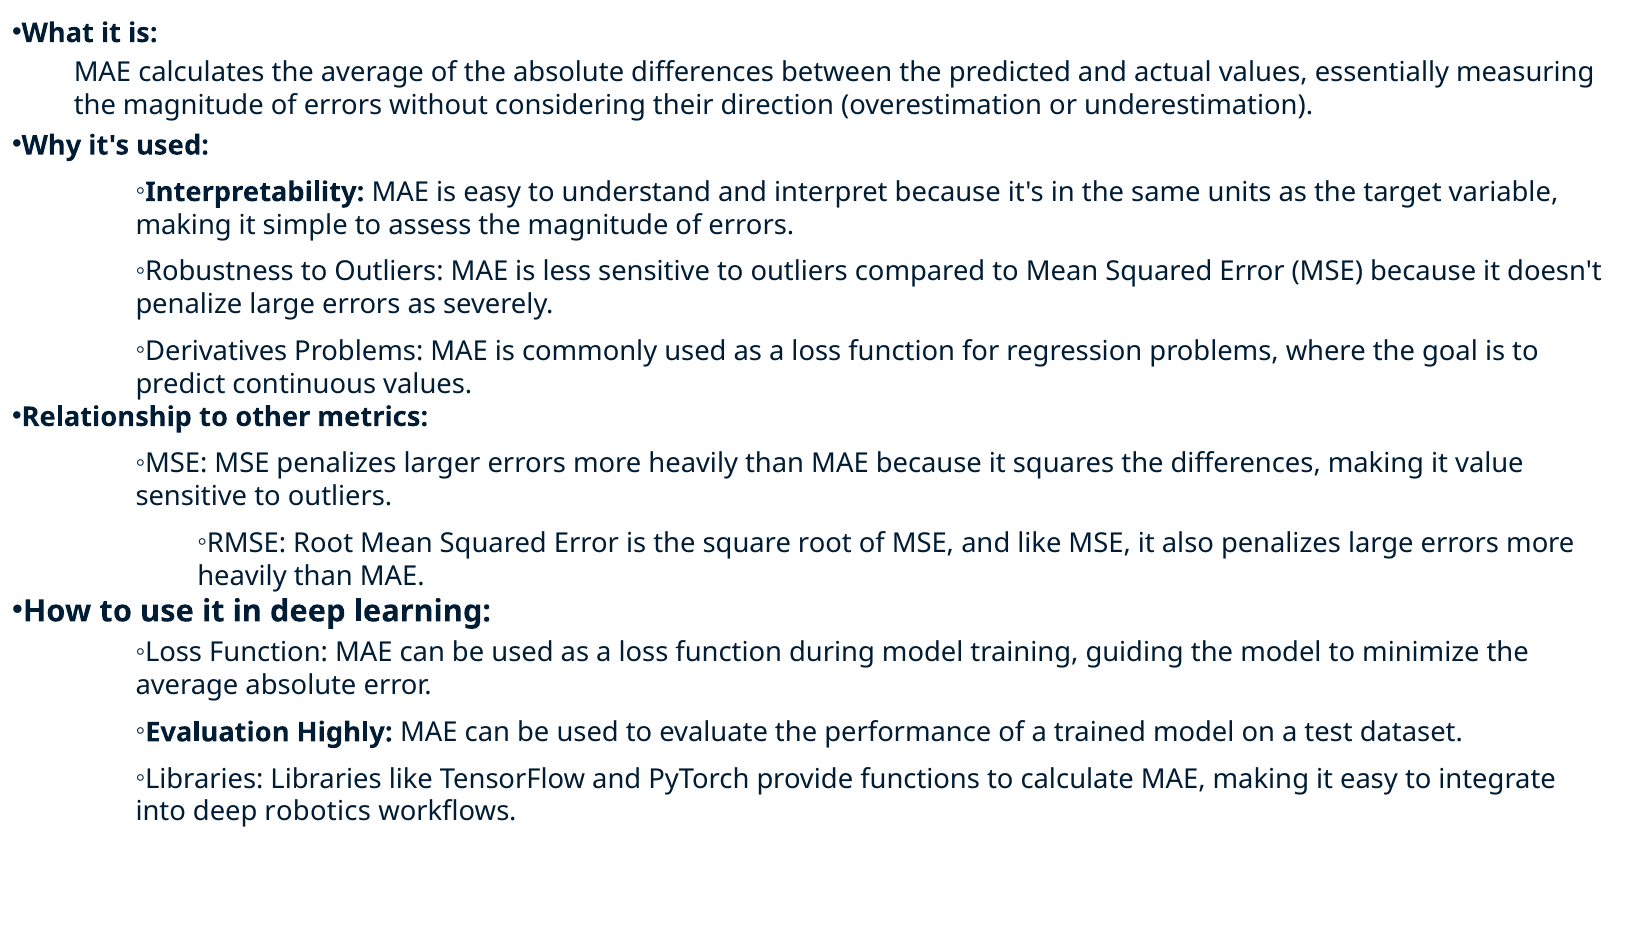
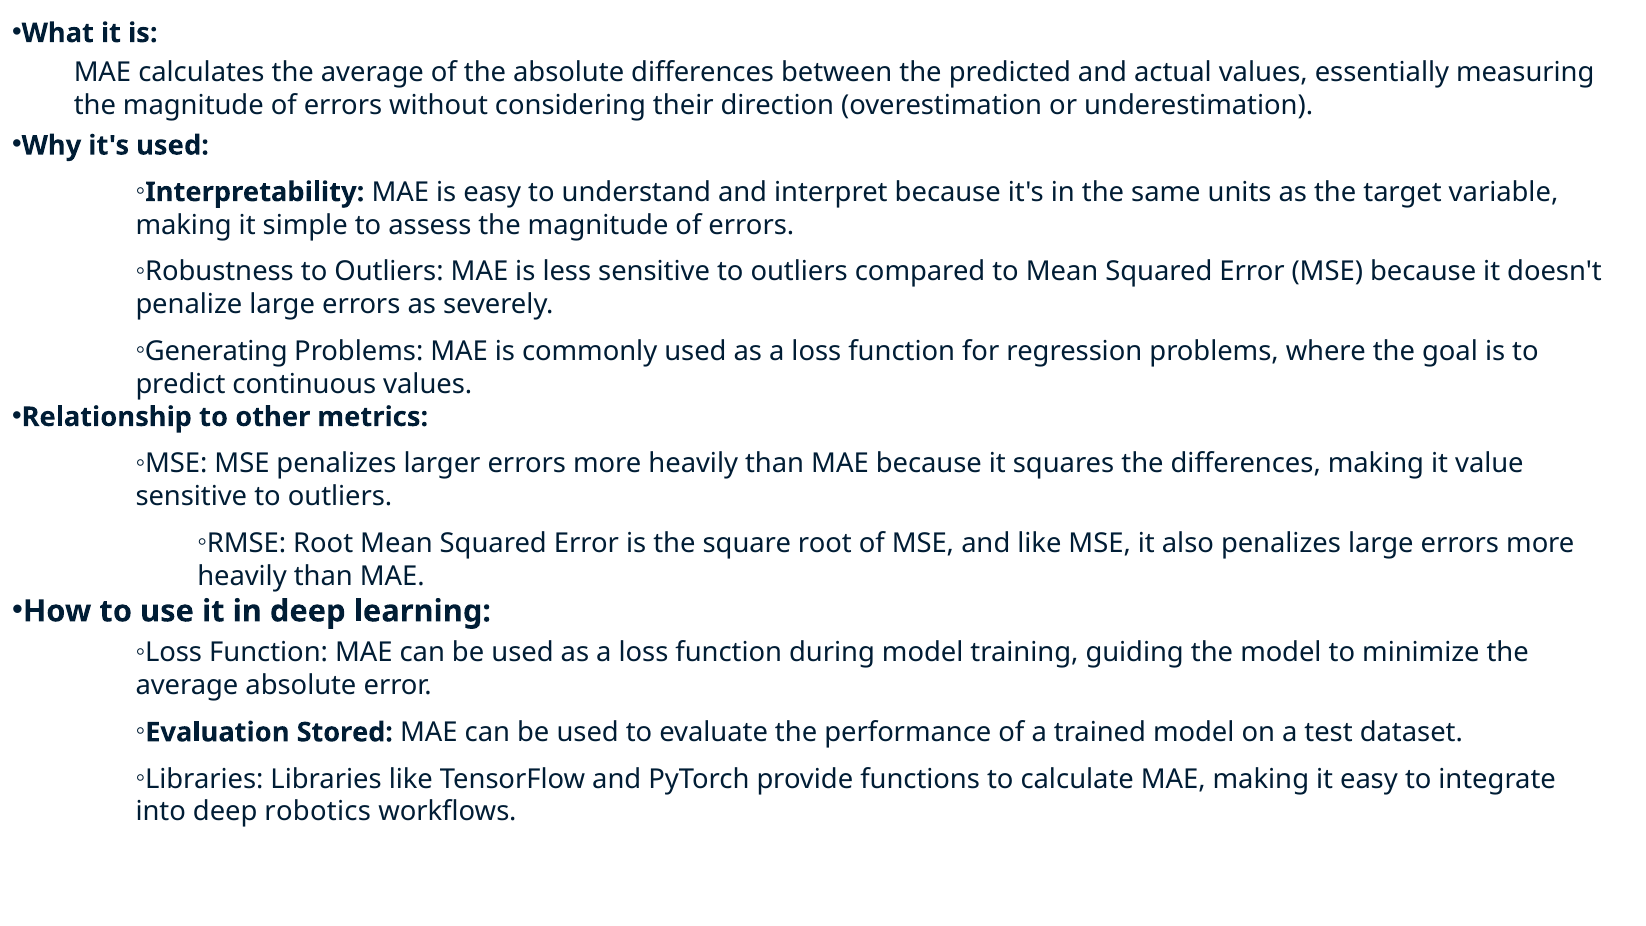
Derivatives: Derivatives -> Generating
Highly: Highly -> Stored
